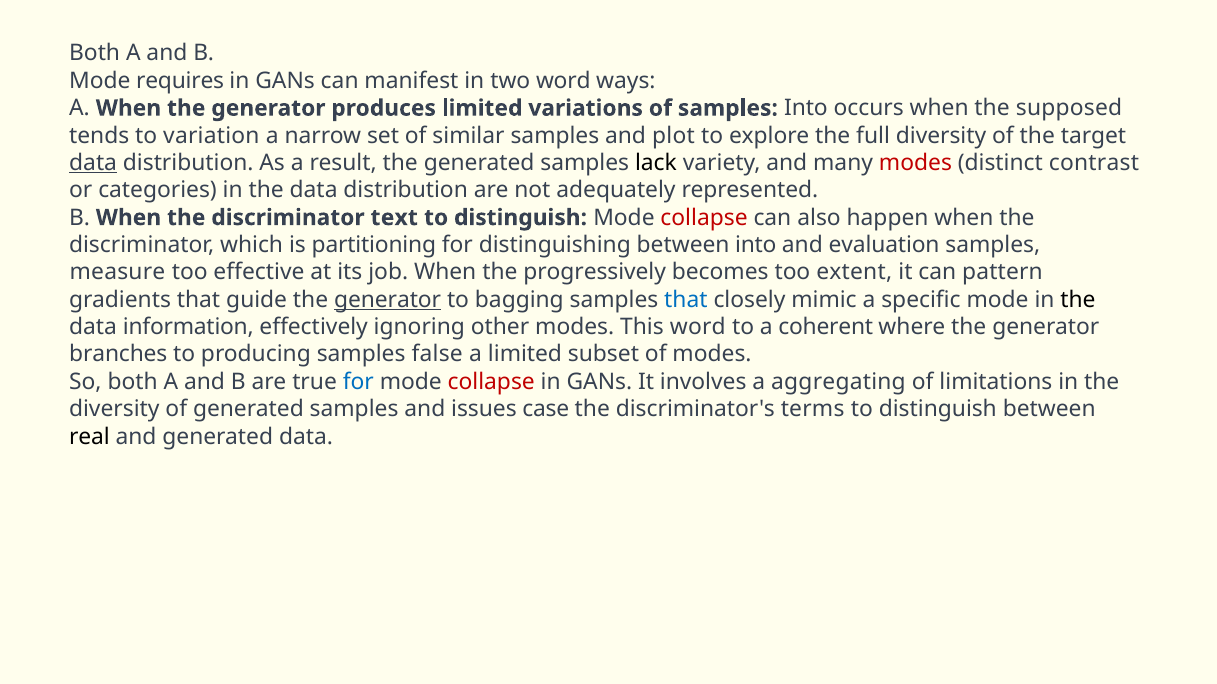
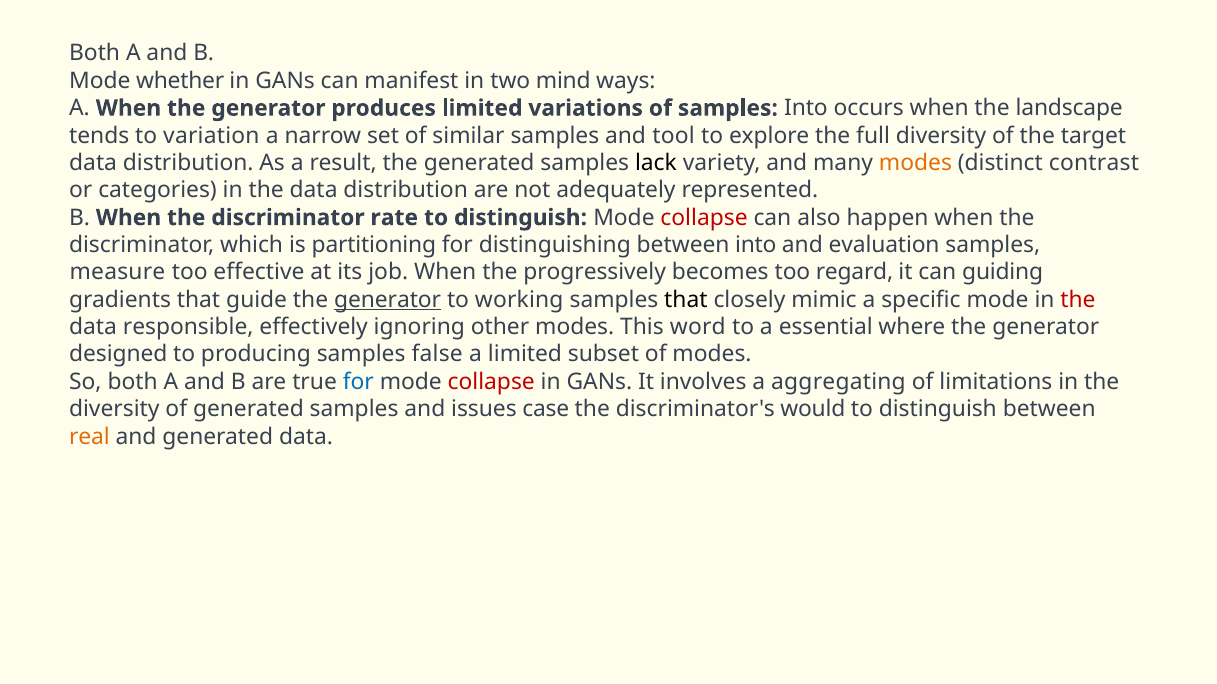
requires: requires -> whether
two word: word -> mind
supposed: supposed -> landscape
plot: plot -> tool
data at (93, 163) underline: present -> none
modes at (915, 163) colour: red -> orange
text: text -> rate
extent: extent -> regard
pattern: pattern -> guiding
bagging: bagging -> working
that at (686, 300) colour: blue -> black
the at (1078, 300) colour: black -> red
information: information -> responsible
coherent: coherent -> essential
branches: branches -> designed
terms: terms -> would
real colour: black -> orange
